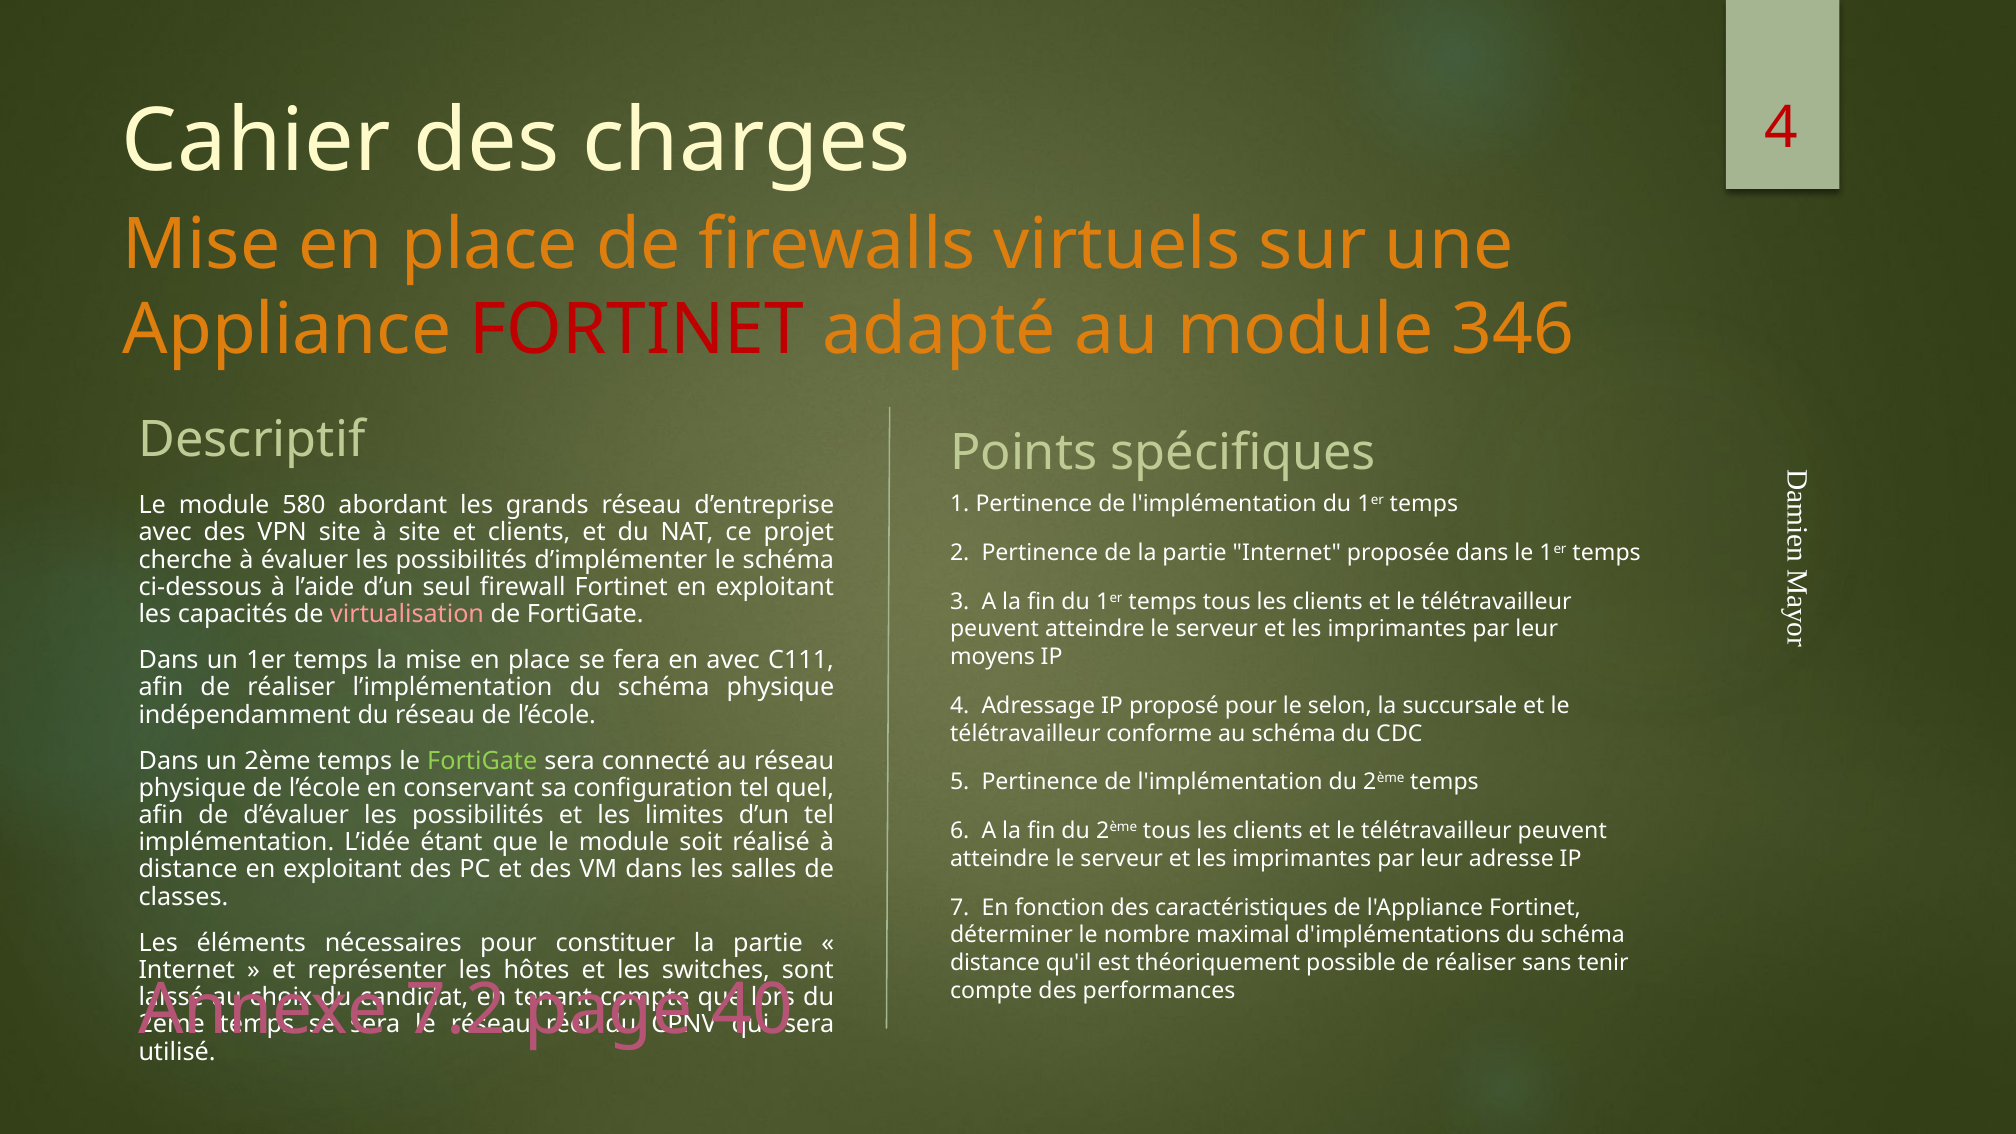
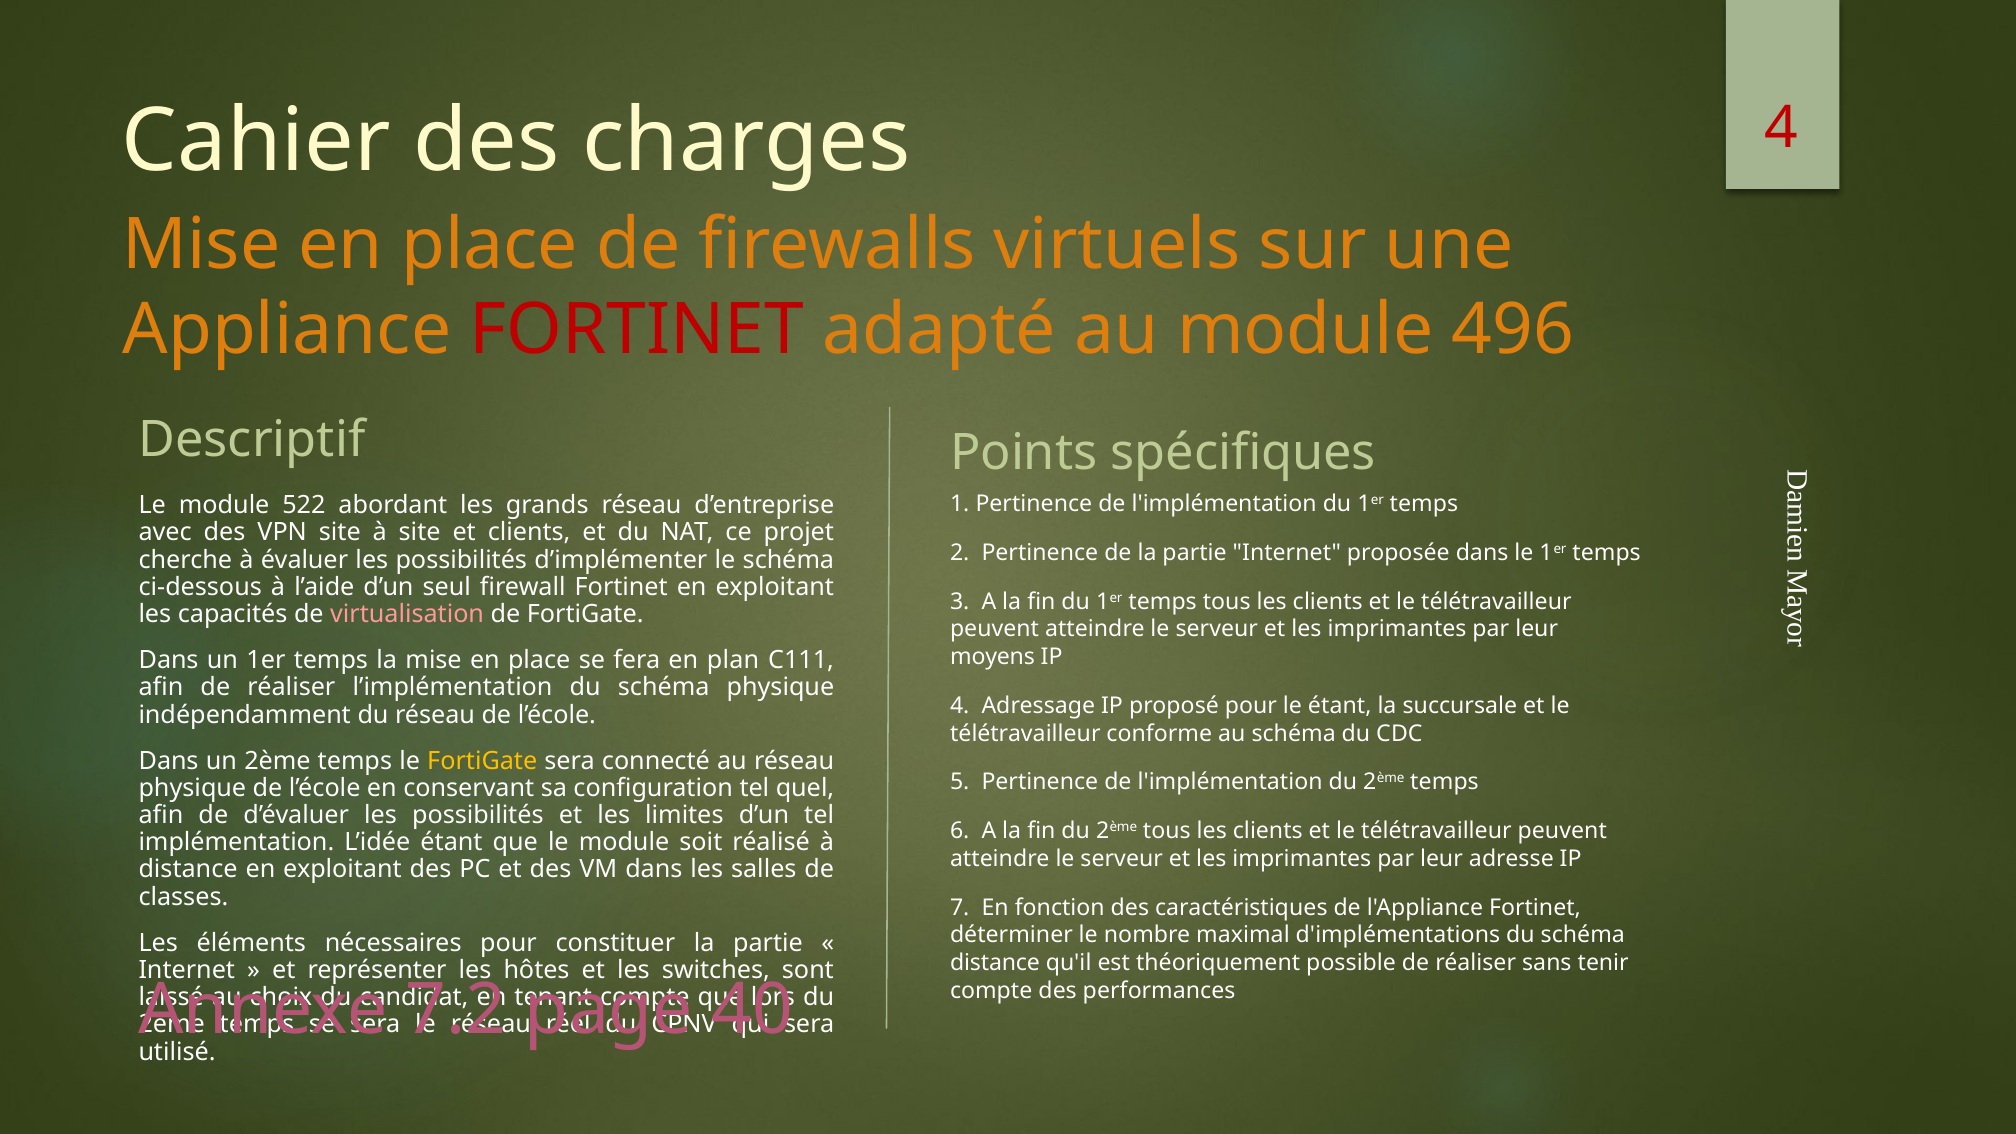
346: 346 -> 496
580: 580 -> 522
en avec: avec -> plan
le selon: selon -> étant
FortiGate at (482, 761) colour: light green -> yellow
